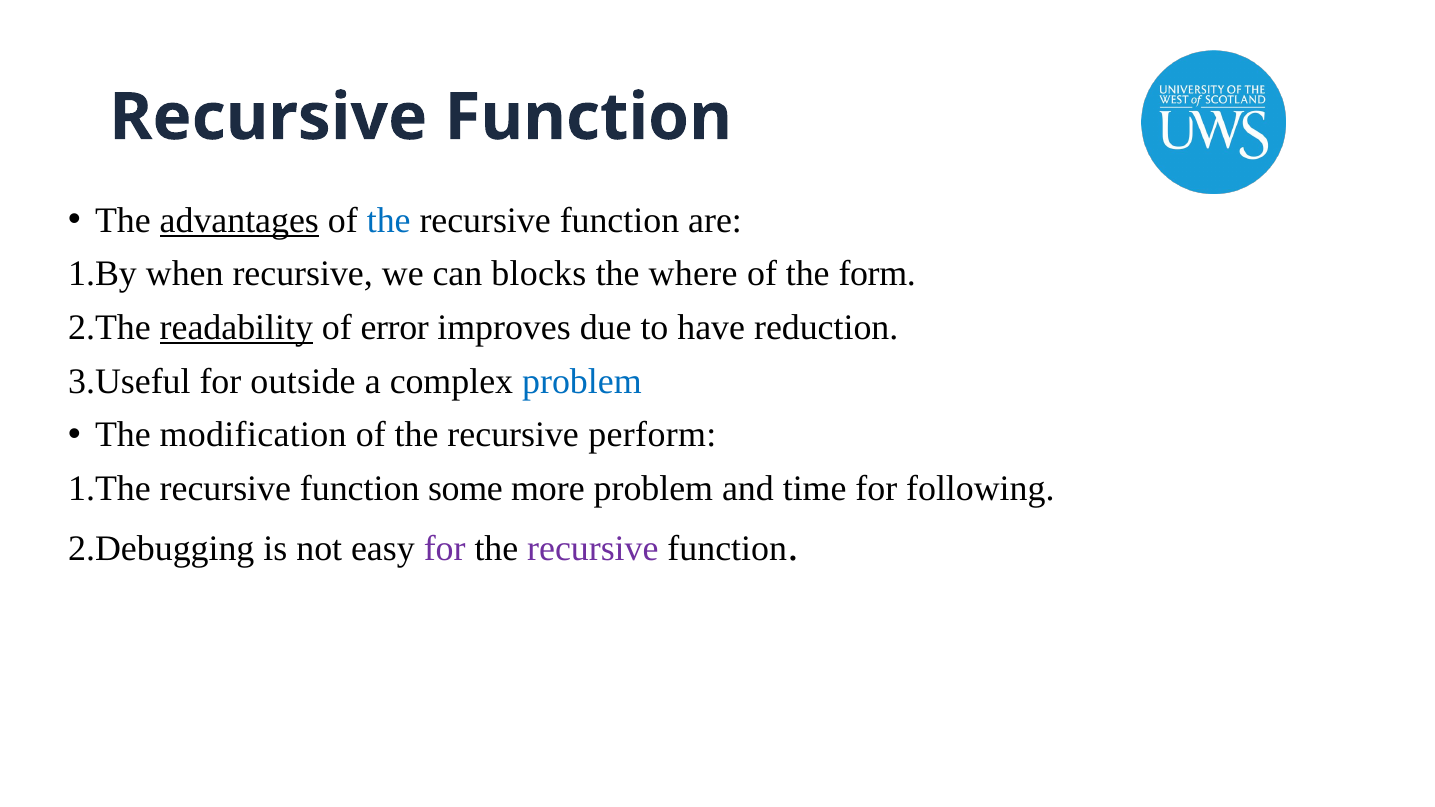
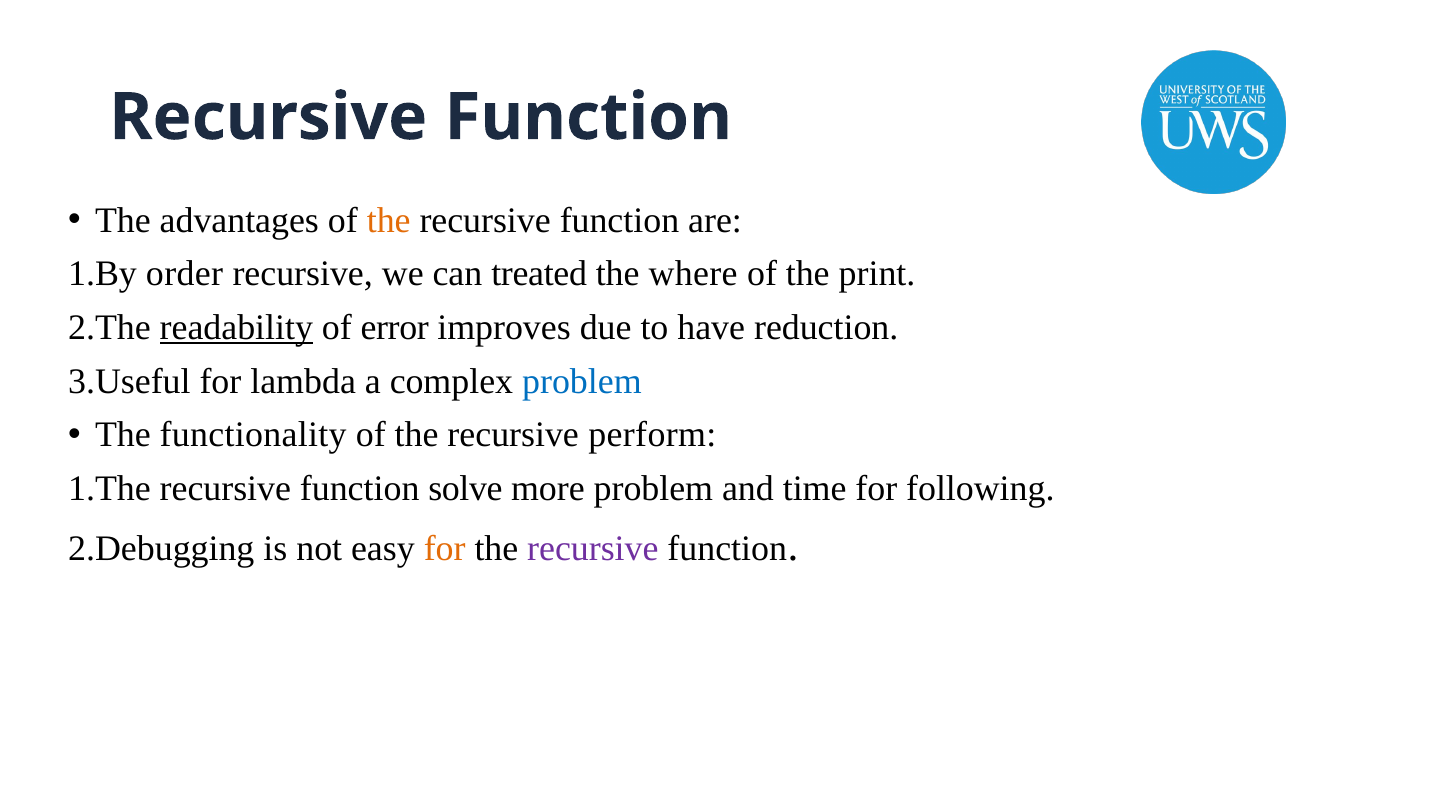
advantages underline: present -> none
the at (389, 220) colour: blue -> orange
when: when -> order
blocks: blocks -> treated
form: form -> print
outside: outside -> lambda
modification: modification -> functionality
some: some -> solve
for at (445, 549) colour: purple -> orange
